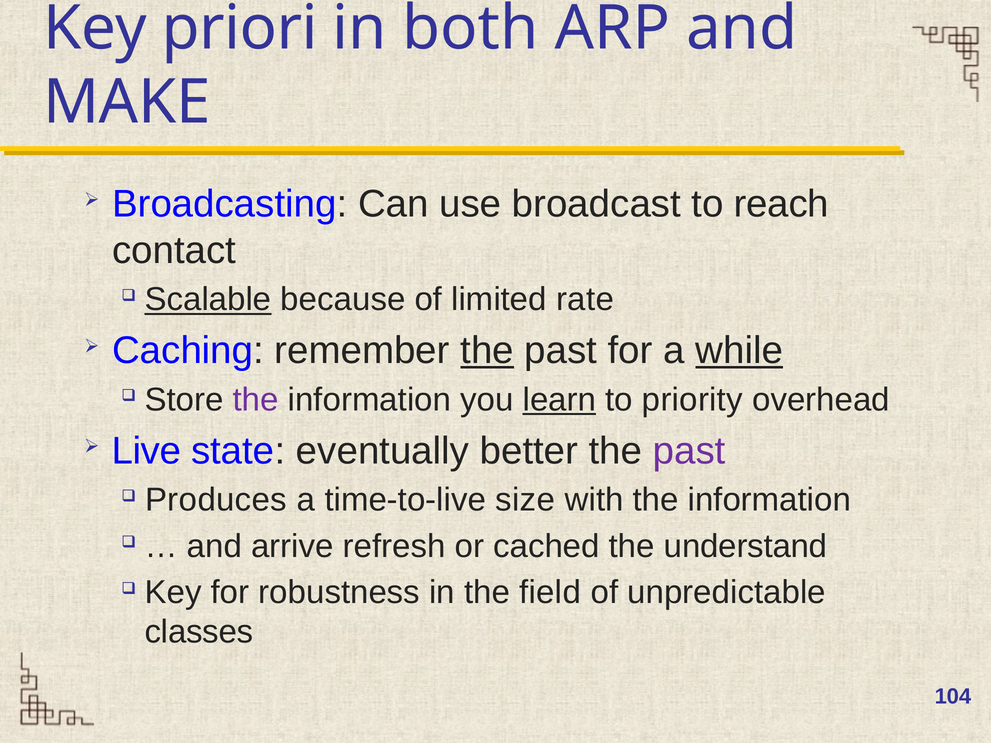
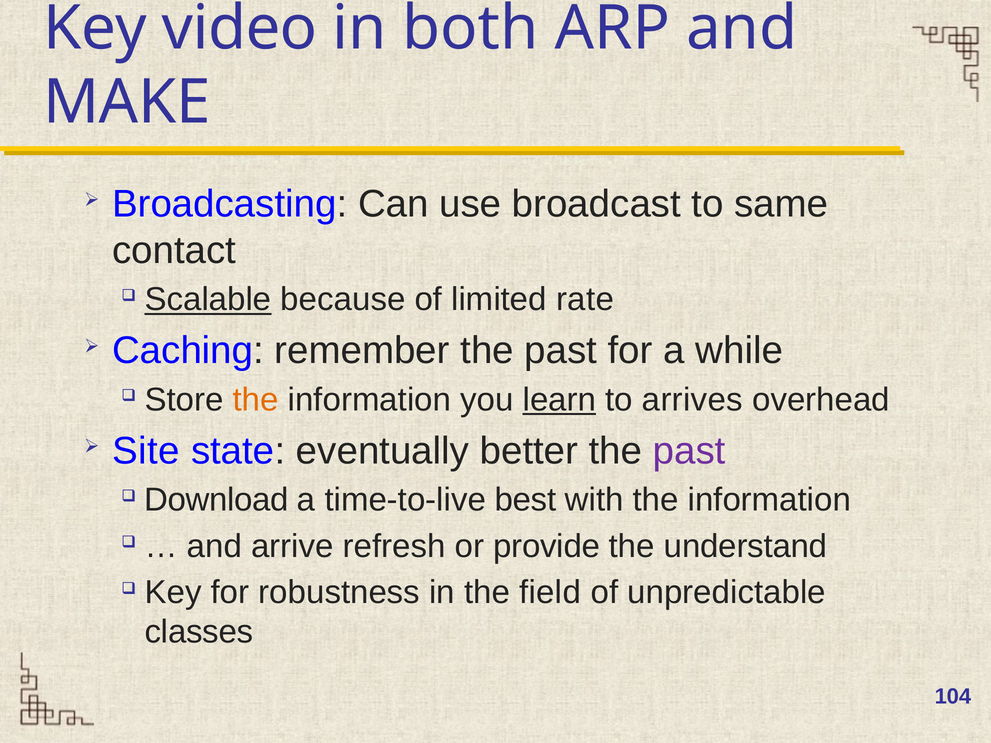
priori: priori -> video
reach: reach -> same
the at (487, 351) underline: present -> none
while underline: present -> none
the at (256, 400) colour: purple -> orange
priority: priority -> arrives
Live: Live -> Site
Produces: Produces -> Download
size: size -> best
cached: cached -> provide
